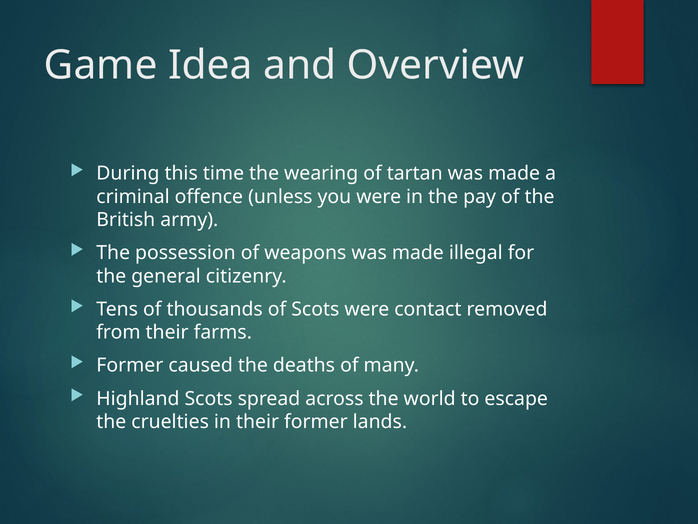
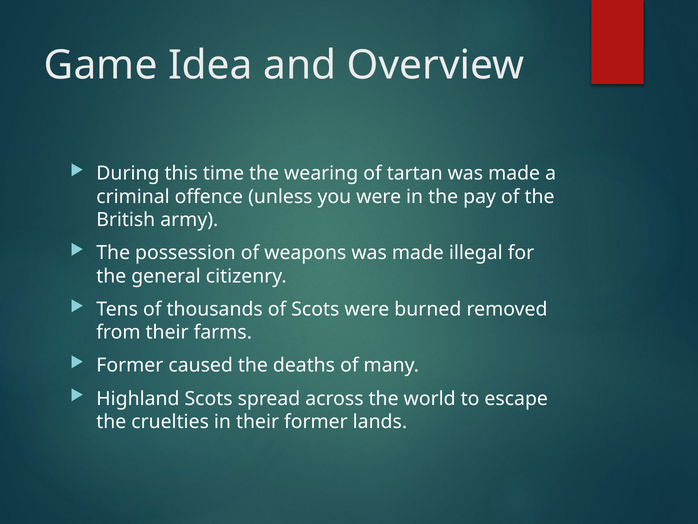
contact: contact -> burned
